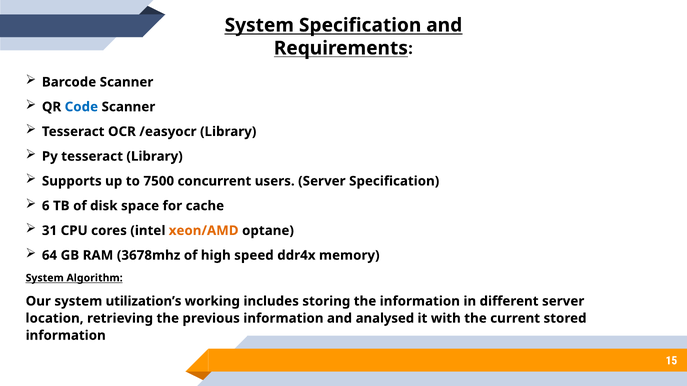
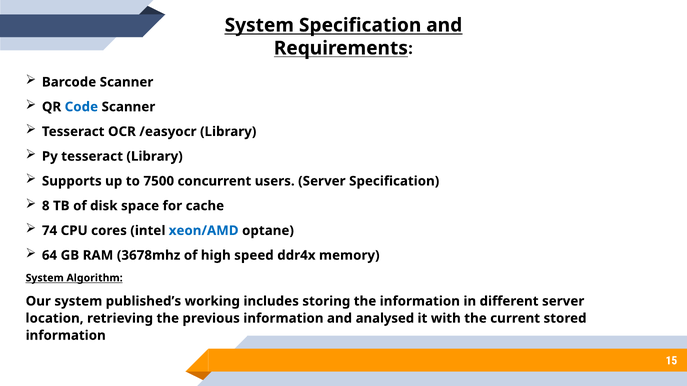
6: 6 -> 8
31: 31 -> 74
xeon/AMD colour: orange -> blue
utilization’s: utilization’s -> published’s
